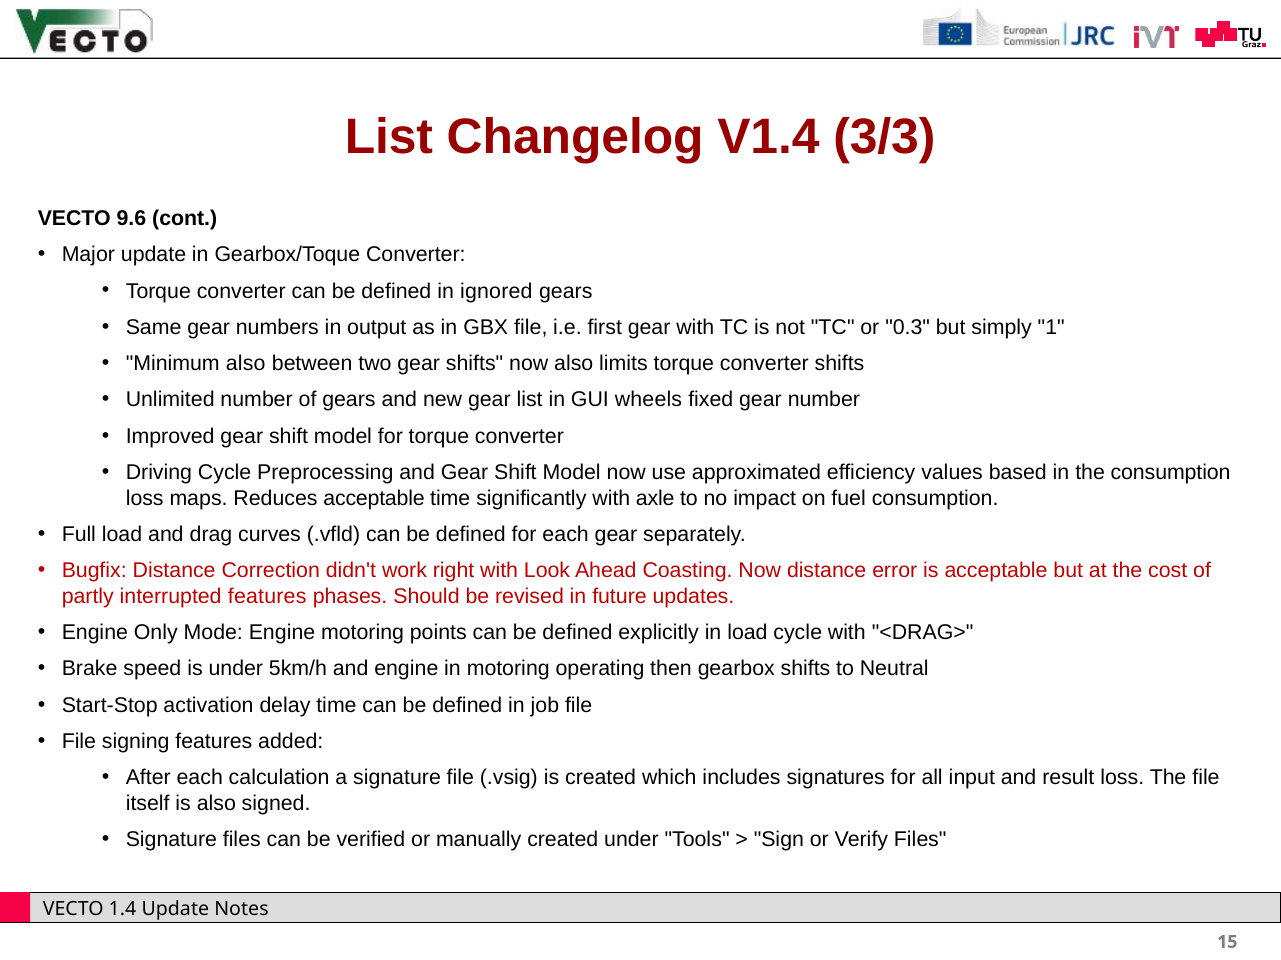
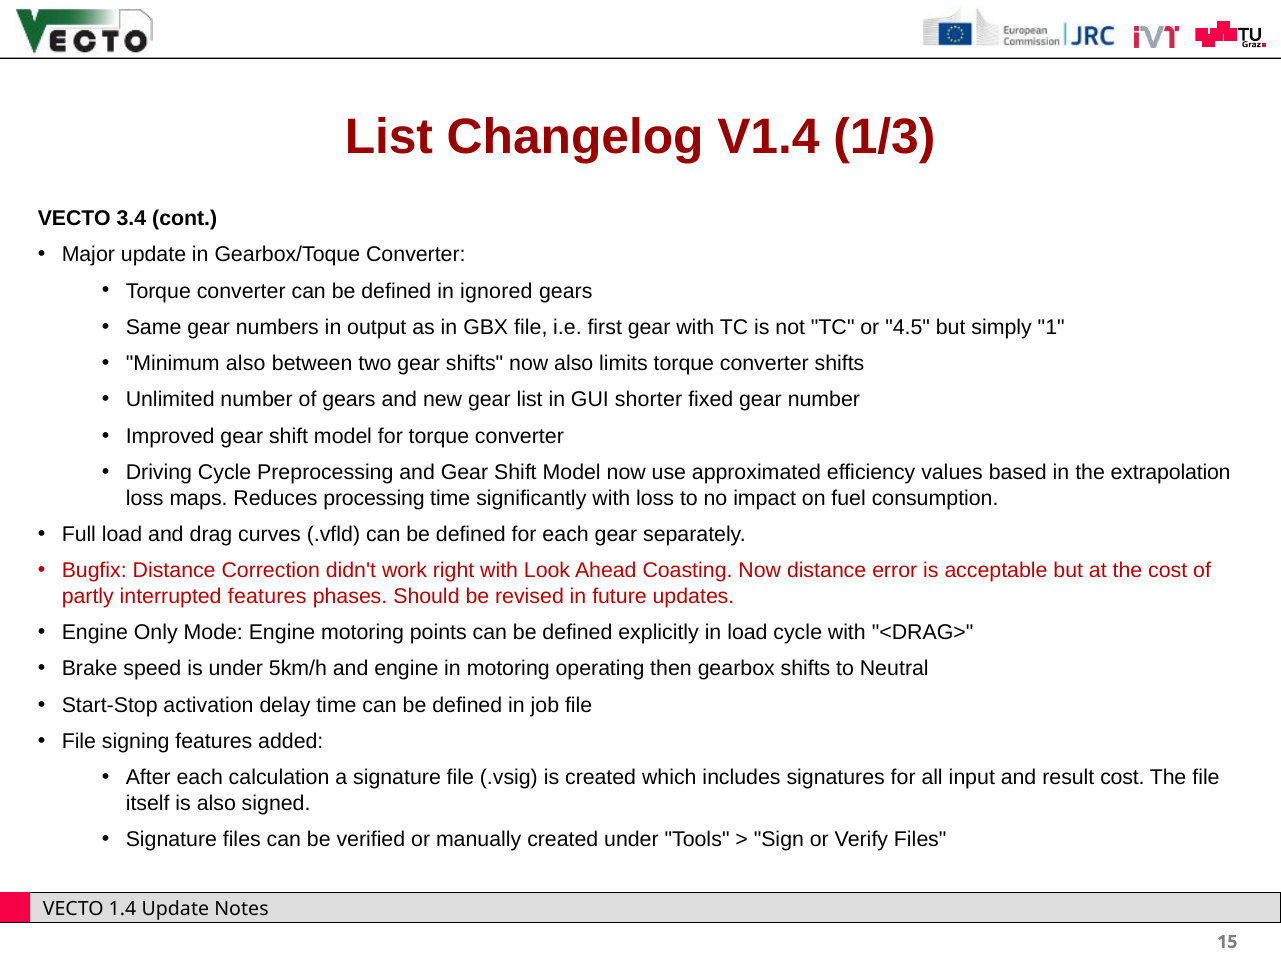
3/3: 3/3 -> 1/3
9.6: 9.6 -> 3.4
0.3: 0.3 -> 4.5
wheels: wheels -> shorter
the consumption: consumption -> extrapolation
Reduces acceptable: acceptable -> processing
with axle: axle -> loss
result loss: loss -> cost
